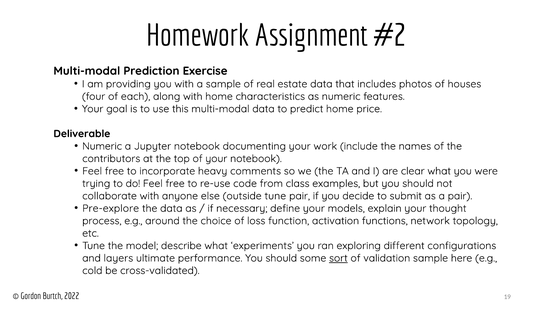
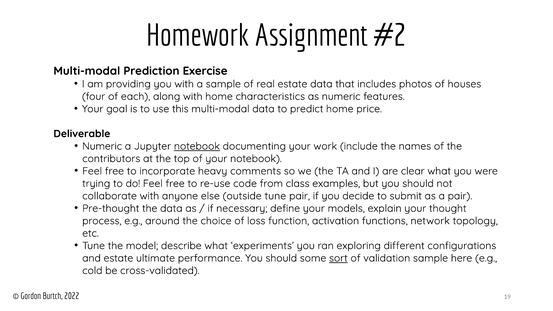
notebook at (197, 146) underline: none -> present
Pre-explore: Pre-explore -> Pre-thought
and layers: layers -> estate
